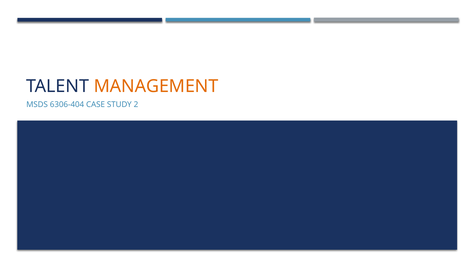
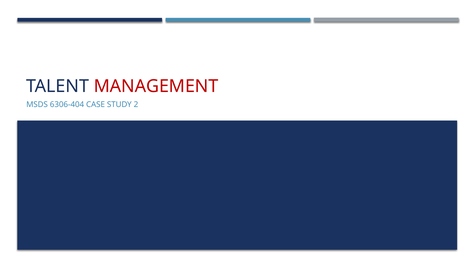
MANAGEMENT colour: orange -> red
